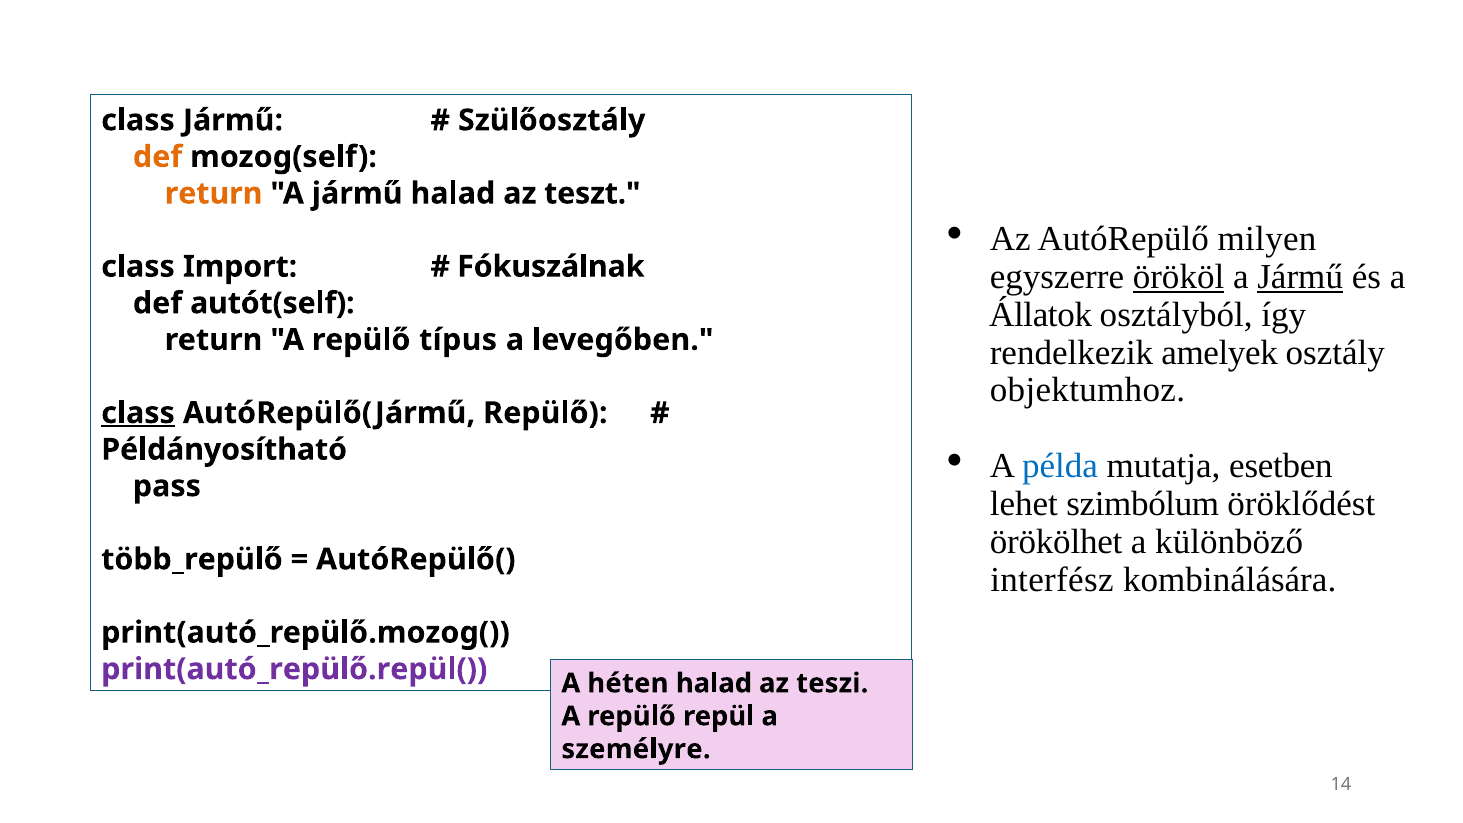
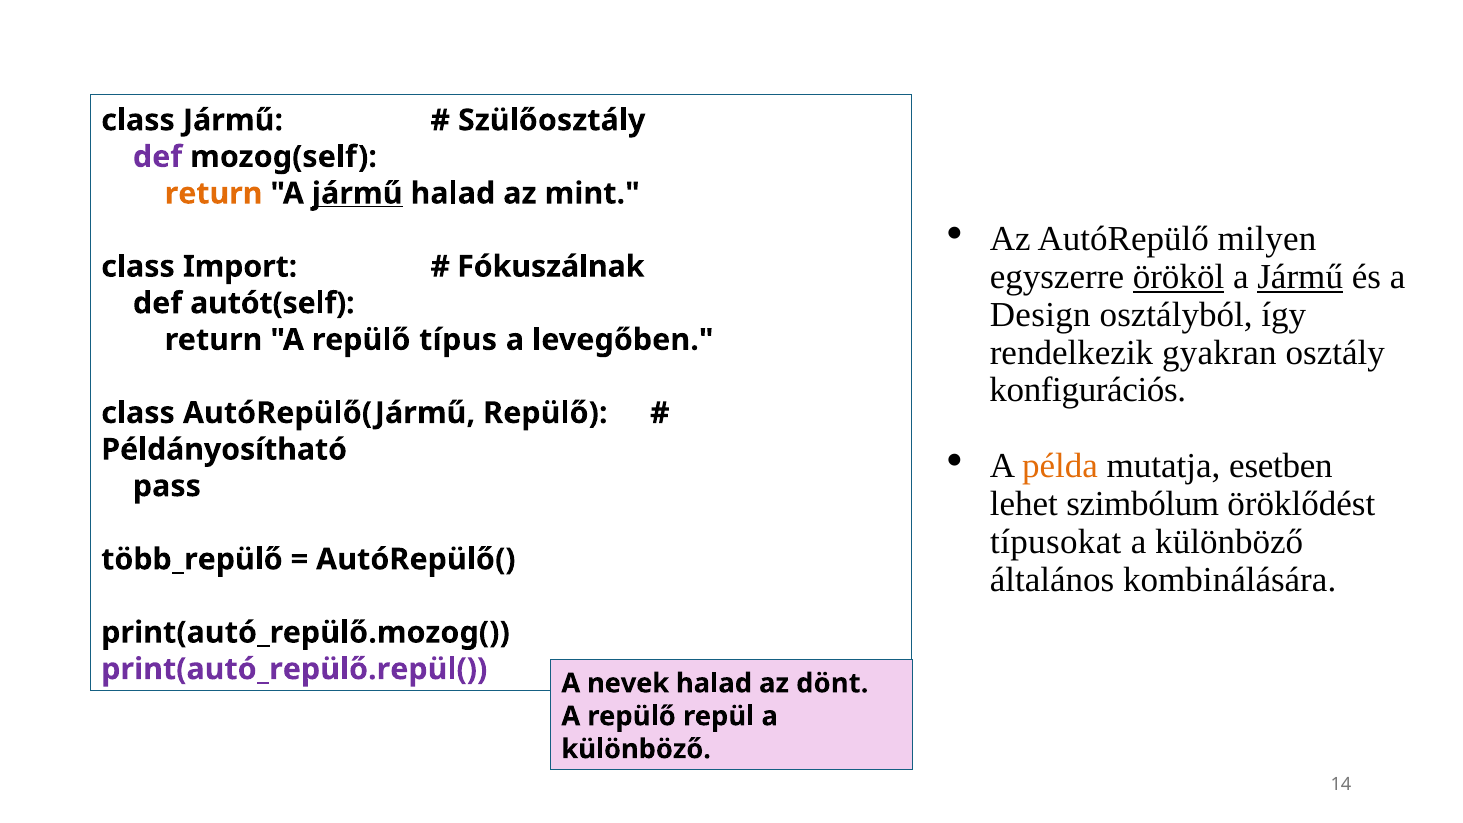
def at (157, 157) colour: orange -> purple
jármű at (357, 193) underline: none -> present
teszt: teszt -> mint
Állatok: Állatok -> Design
amelyek: amelyek -> gyakran
objektumhoz: objektumhoz -> konfigurációs
class at (138, 413) underline: present -> none
példa colour: blue -> orange
örökölhet: örökölhet -> típusokat
interfész: interfész -> általános
héten: héten -> nevek
teszi: teszi -> dönt
személyre at (636, 749): személyre -> különböző
